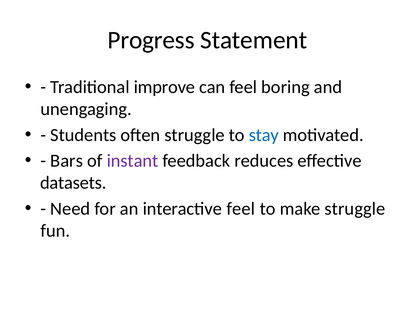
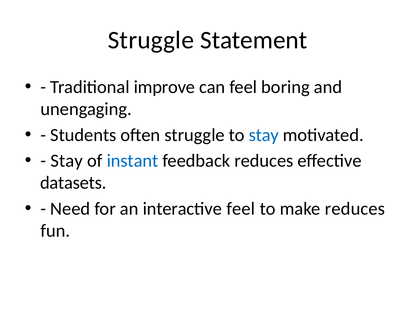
Progress at (151, 40): Progress -> Struggle
Bars at (67, 161): Bars -> Stay
instant colour: purple -> blue
make struggle: struggle -> reduces
